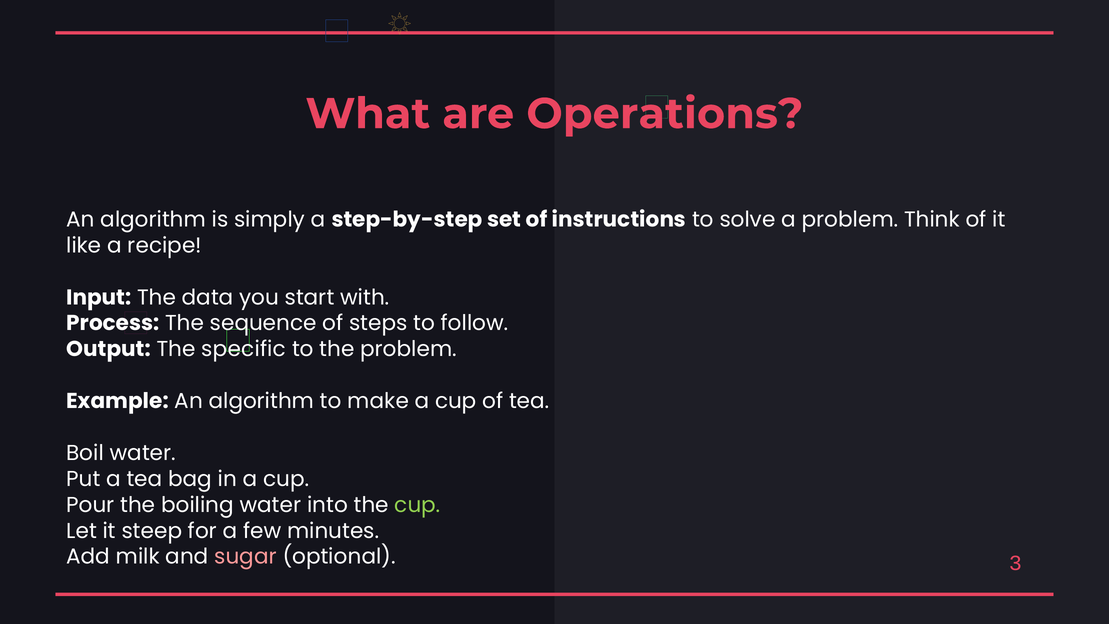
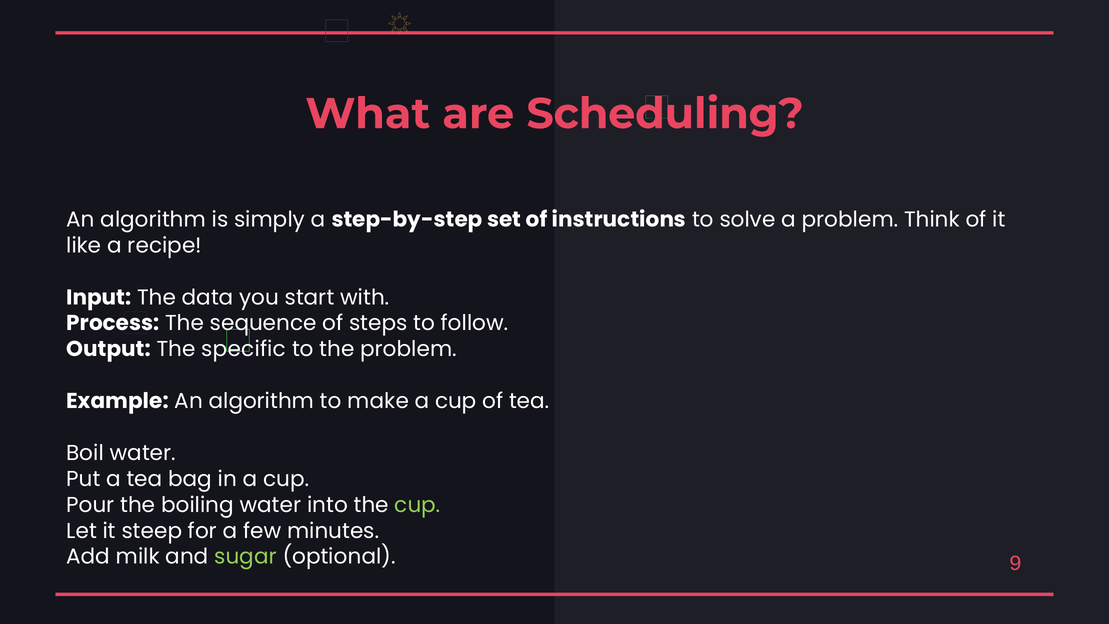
Operations: Operations -> Scheduling
sugar colour: pink -> light green
3: 3 -> 9
